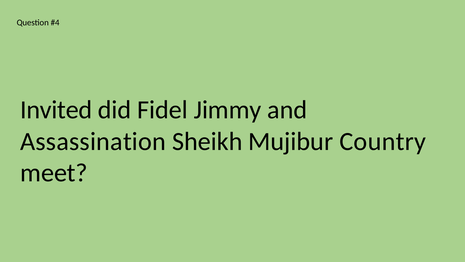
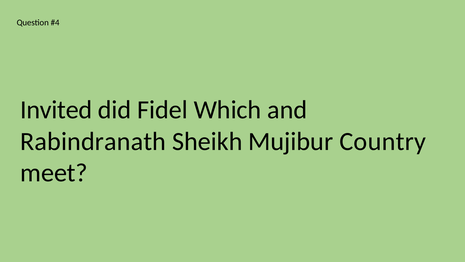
Jimmy: Jimmy -> Which
Assassination: Assassination -> Rabindranath
